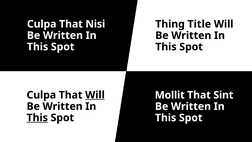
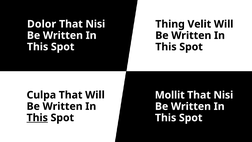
Culpa at (42, 24): Culpa -> Dolor
Title: Title -> Velit
Will at (95, 95) underline: present -> none
Sint at (223, 95): Sint -> Nisi
